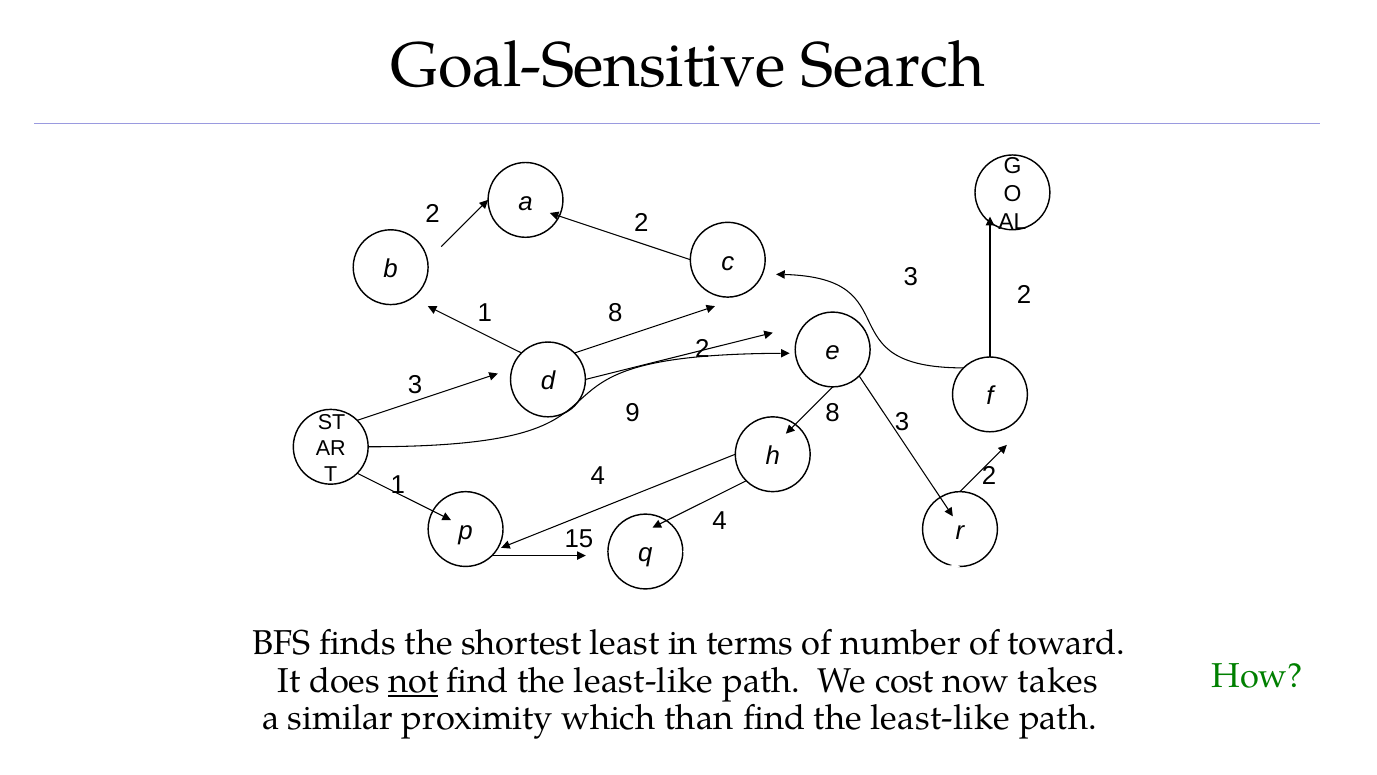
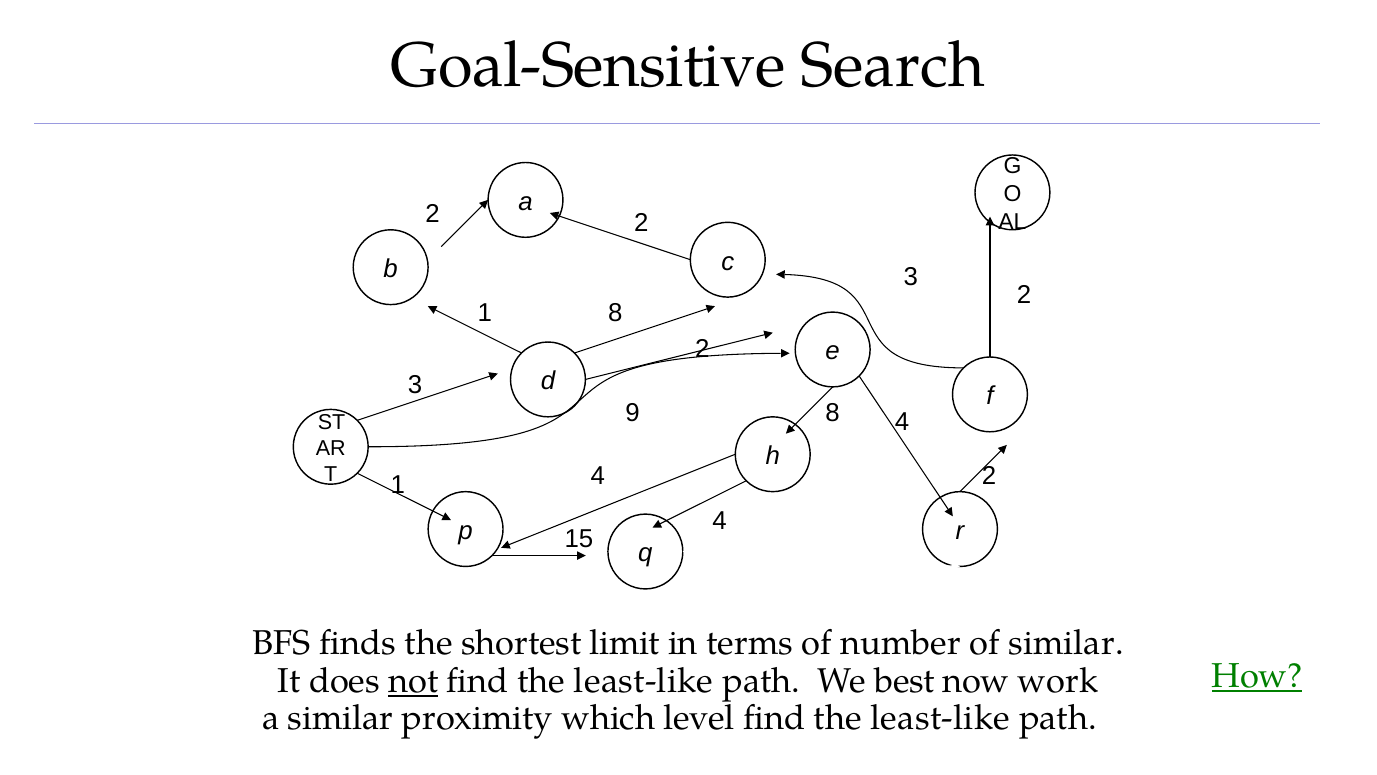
9 3: 3 -> 4
least: least -> limit
of toward: toward -> similar
How underline: none -> present
cost: cost -> best
takes: takes -> work
than: than -> level
